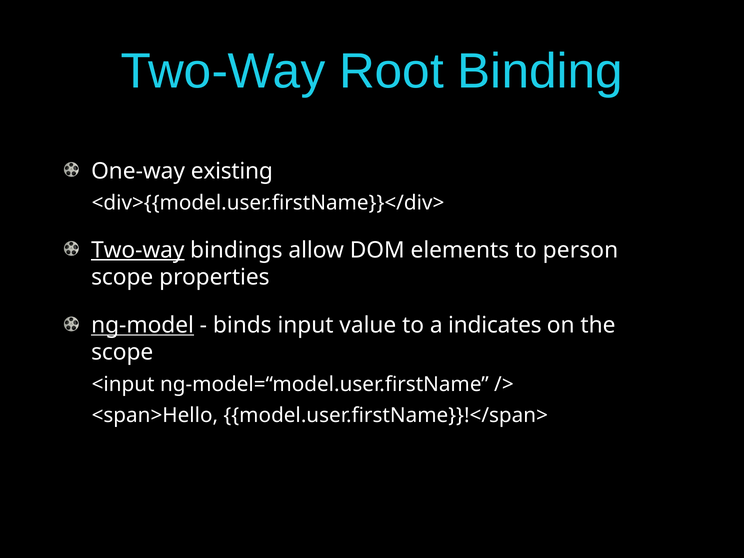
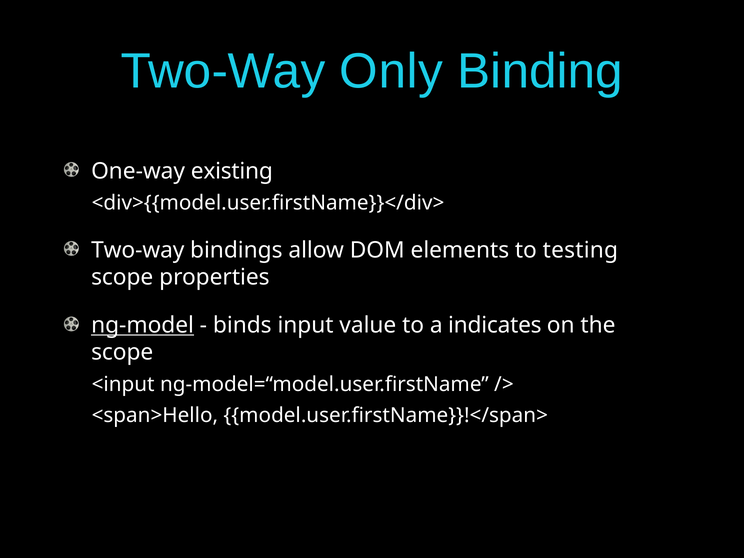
Root: Root -> Only
Two-way at (138, 250) underline: present -> none
person: person -> testing
